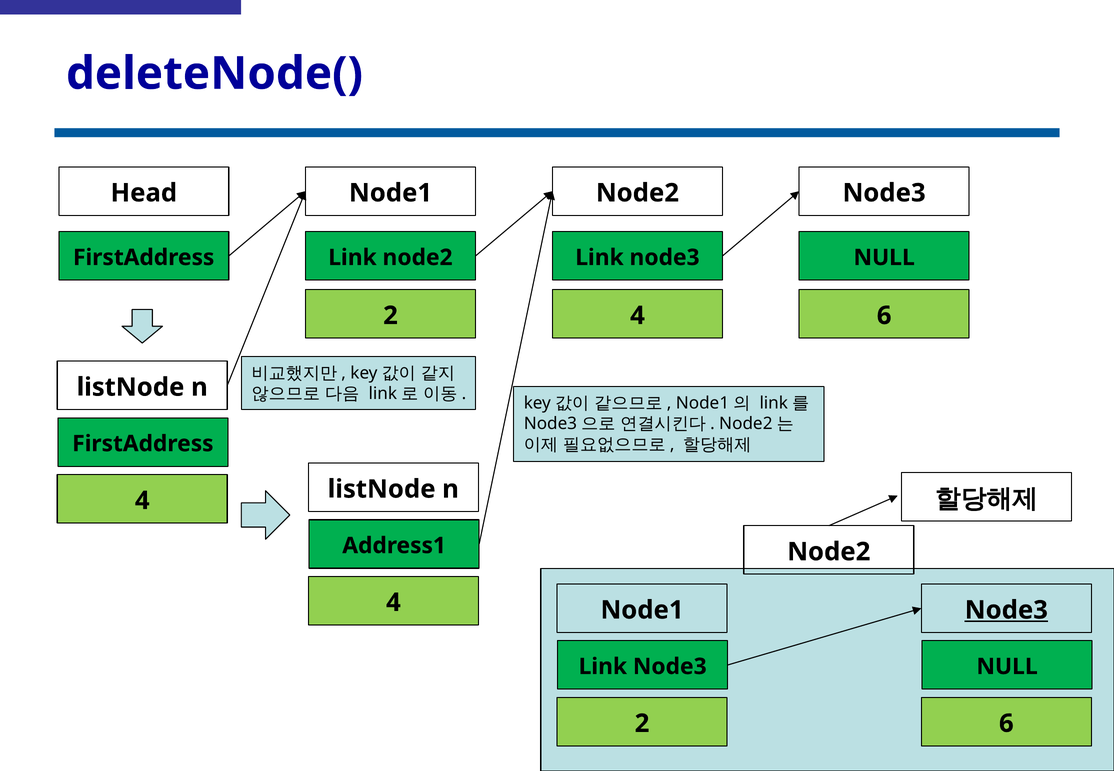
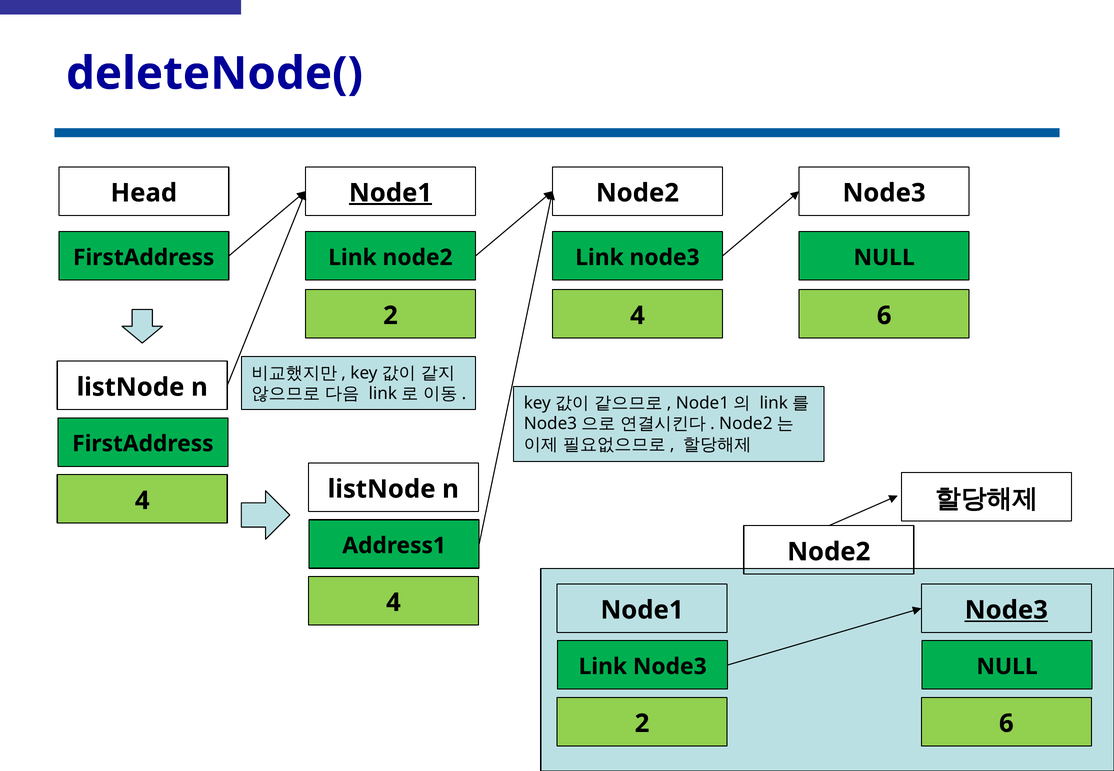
Node1 at (390, 193) underline: none -> present
